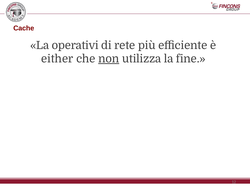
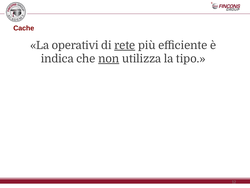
rete underline: none -> present
either: either -> indica
fine: fine -> tipo
